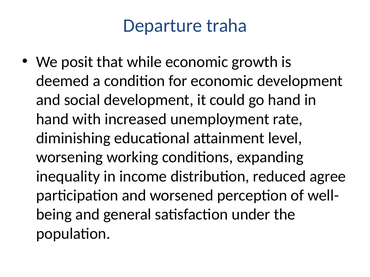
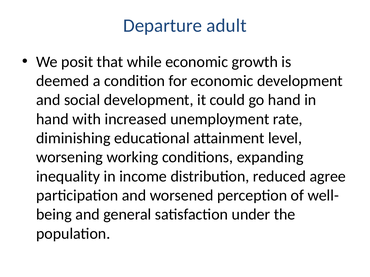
traha: traha -> adult
